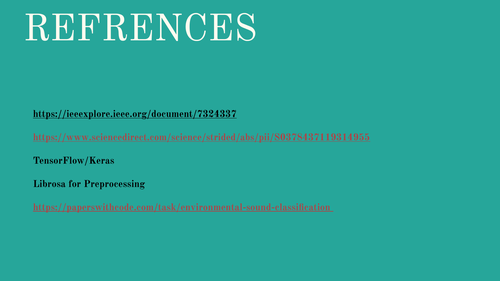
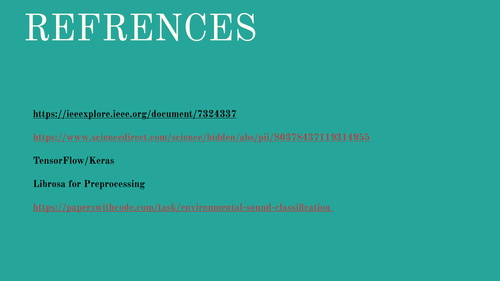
https://www.sciencedirect.com/science/strided/abs/pii/S0378437119314955: https://www.sciencedirect.com/science/strided/abs/pii/S0378437119314955 -> https://www.sciencedirect.com/science/hidden/abs/pii/S0378437119314955
